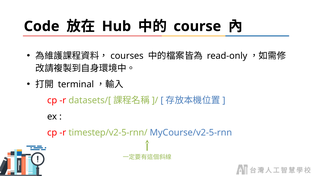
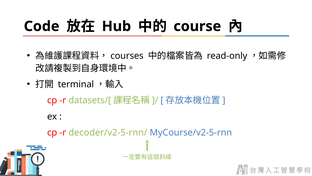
timestep/v2-5-rnn/: timestep/v2-5-rnn/ -> decoder/v2-5-rnn/
